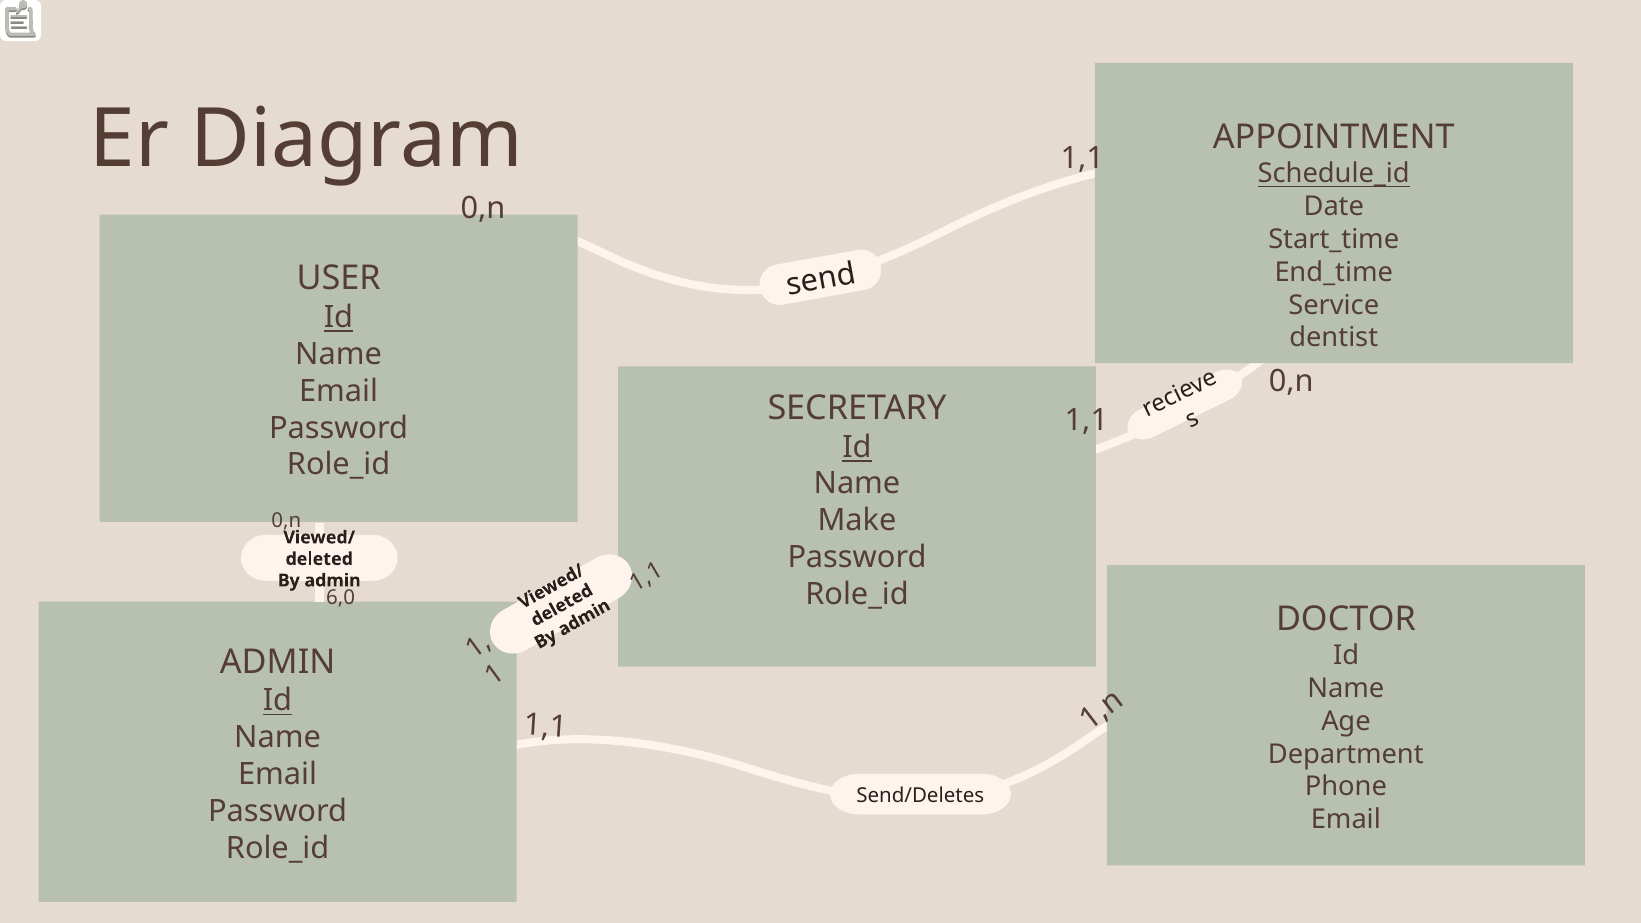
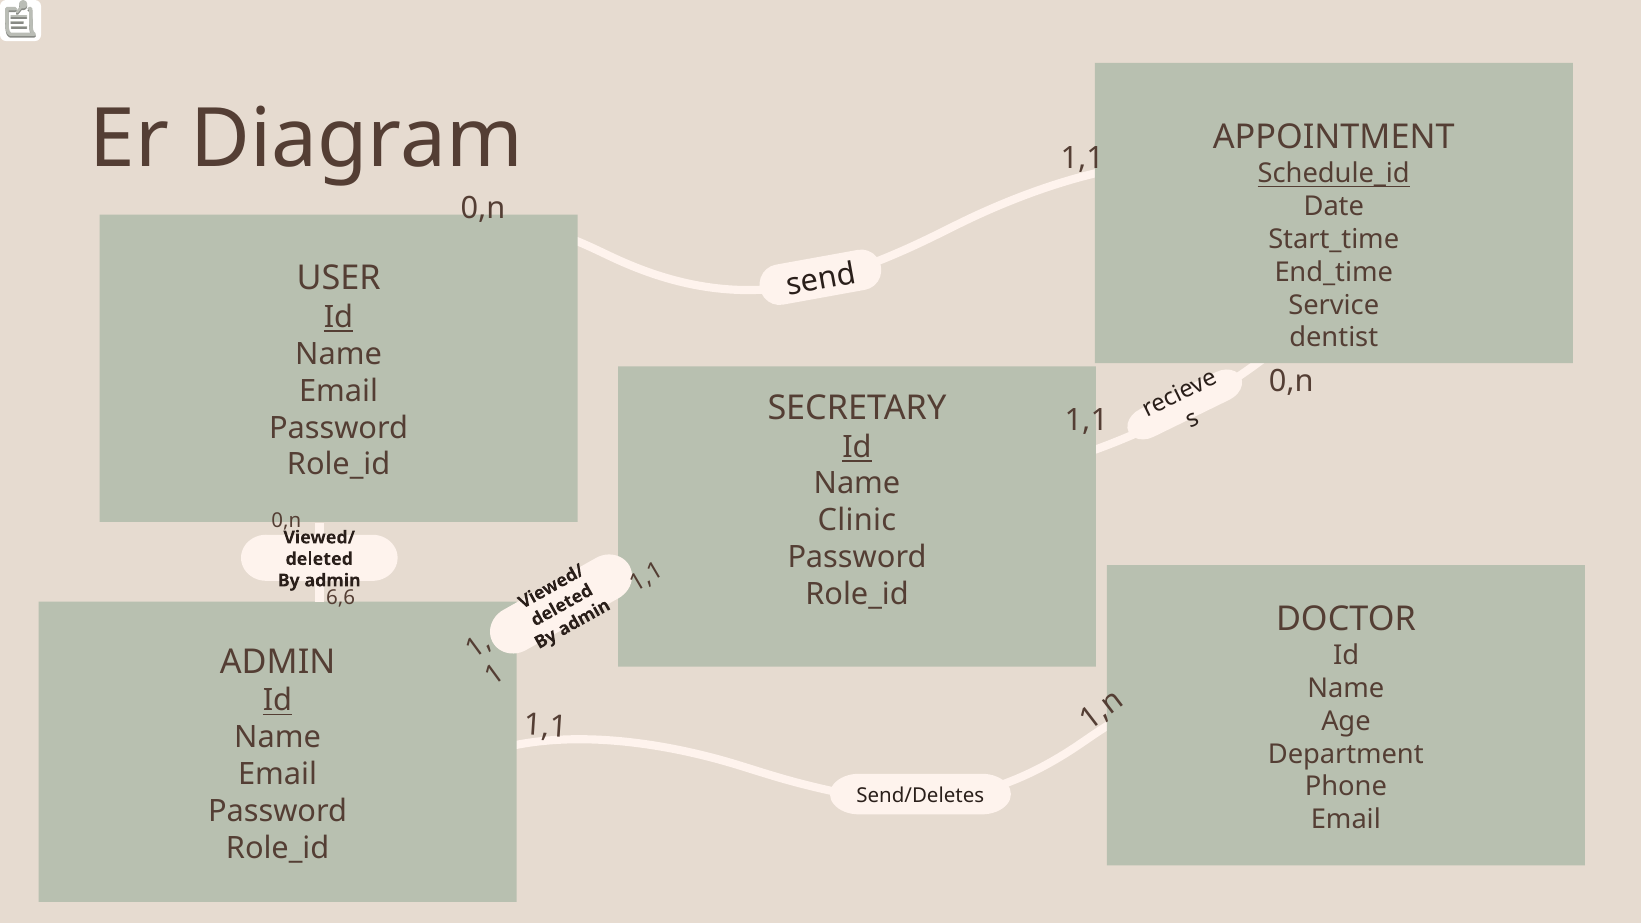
Make: Make -> Clinic
6,0: 6,0 -> 6,6
